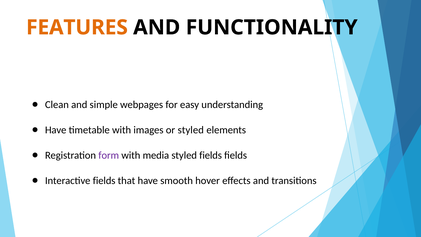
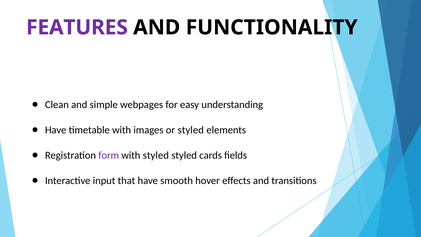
FEATURES colour: orange -> purple
with media: media -> styled
styled fields: fields -> cards
Interactive fields: fields -> input
